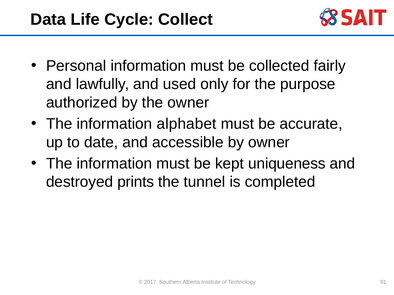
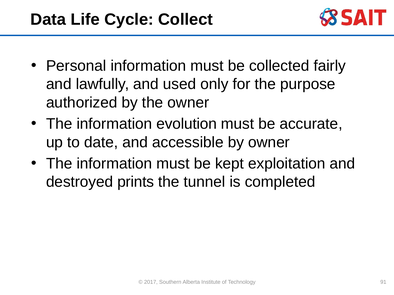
alphabet: alphabet -> evolution
uniqueness: uniqueness -> exploitation
